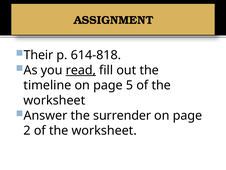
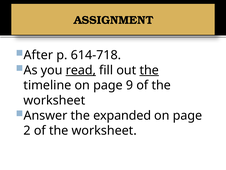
Their: Their -> After
614-818: 614-818 -> 614-718
the at (149, 70) underline: none -> present
5: 5 -> 9
surrender: surrender -> expanded
